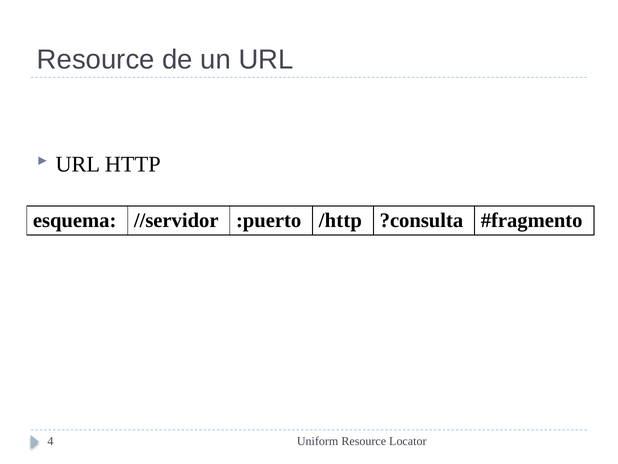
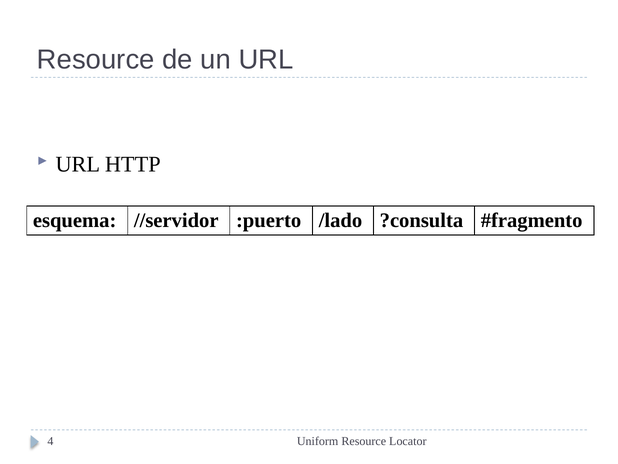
/http: /http -> /lado
